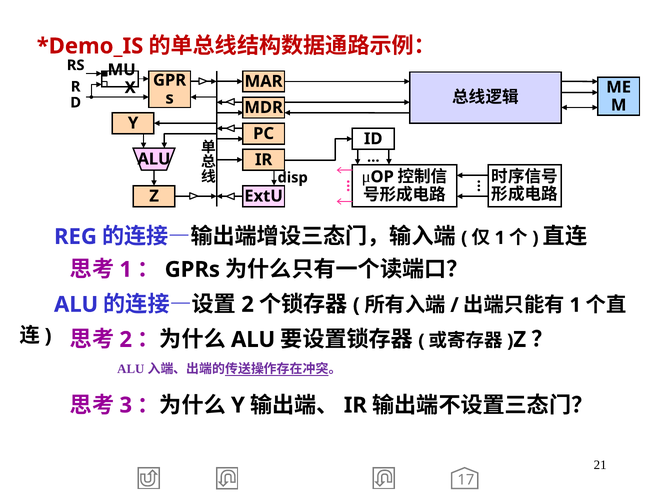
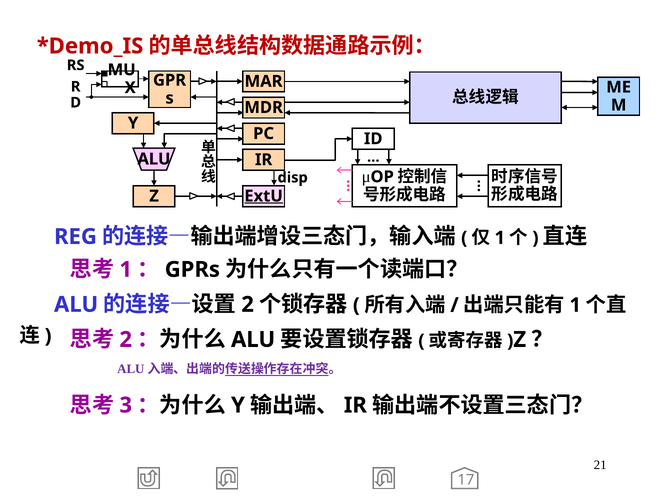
ExtU underline: none -> present
